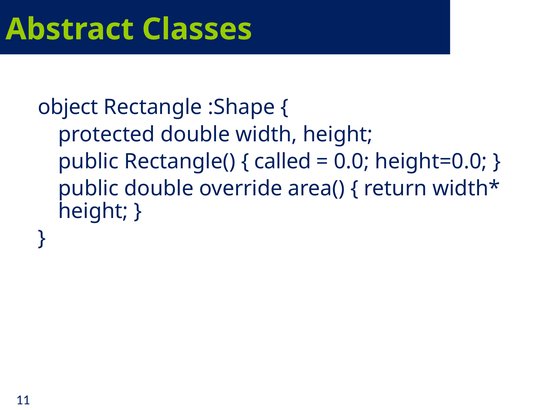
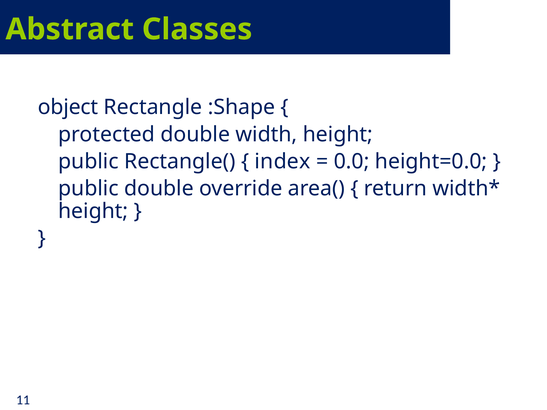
called: called -> index
